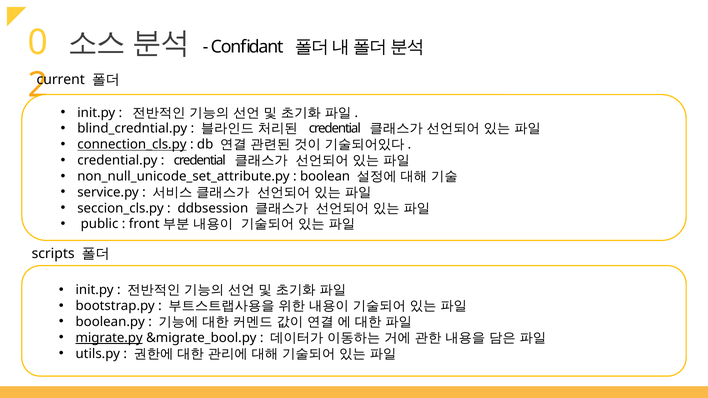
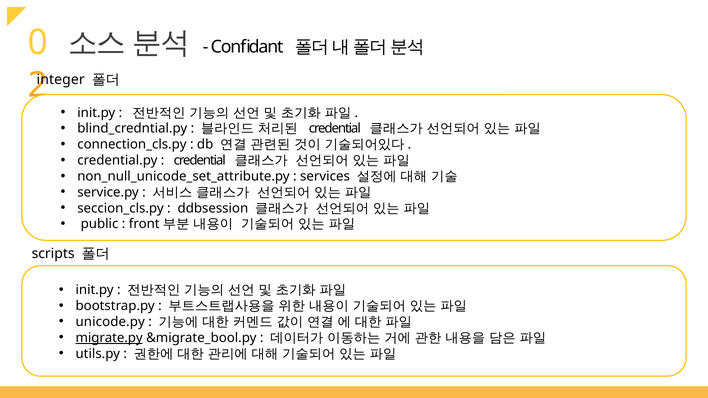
current: current -> integer
connection_cls.py underline: present -> none
boolean: boolean -> services
boolean.py: boolean.py -> unicode.py
